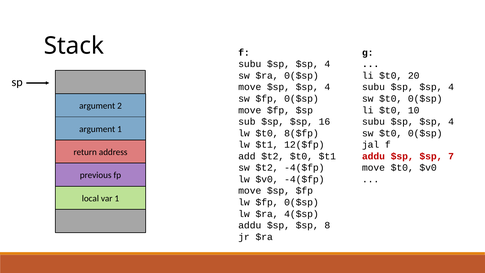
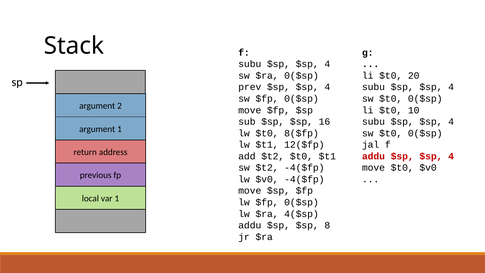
move at (250, 87): move -> prev
addu $sp $sp 7: 7 -> 4
